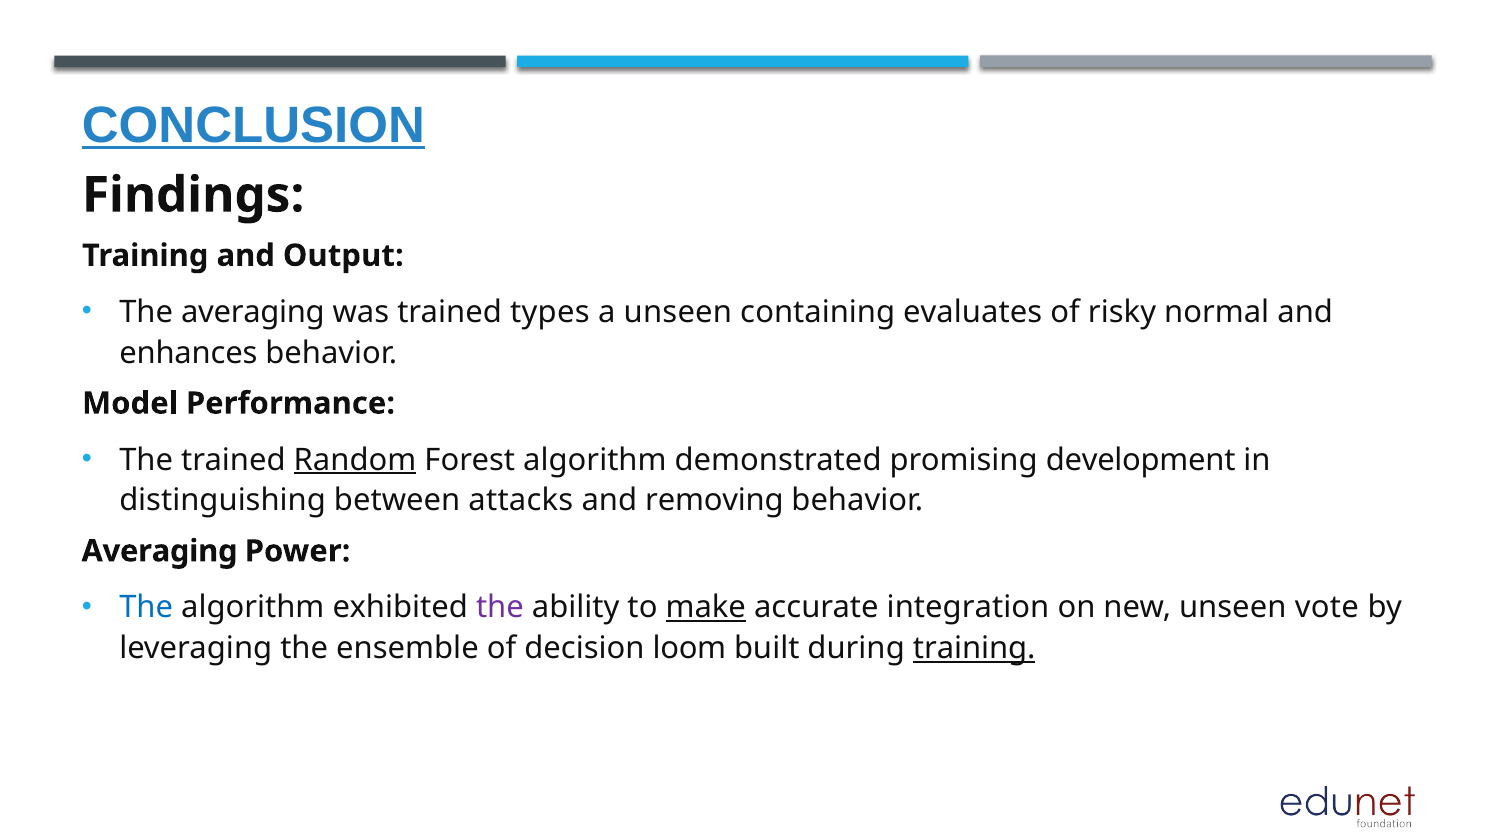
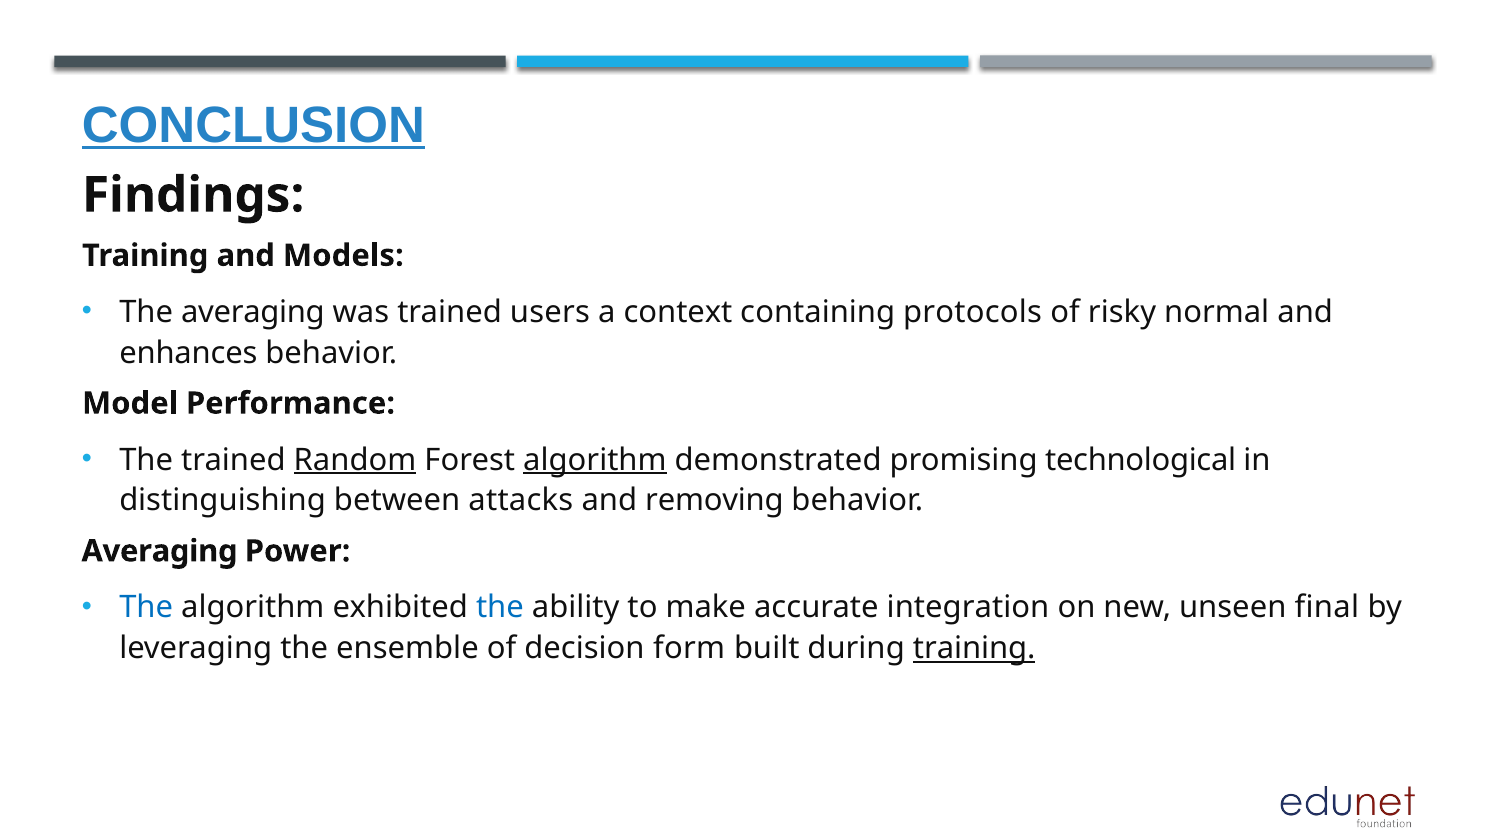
Output: Output -> Models
types: types -> users
a unseen: unseen -> context
evaluates: evaluates -> protocols
algorithm at (595, 460) underline: none -> present
development: development -> technological
the at (500, 607) colour: purple -> blue
make underline: present -> none
vote: vote -> final
loom: loom -> form
